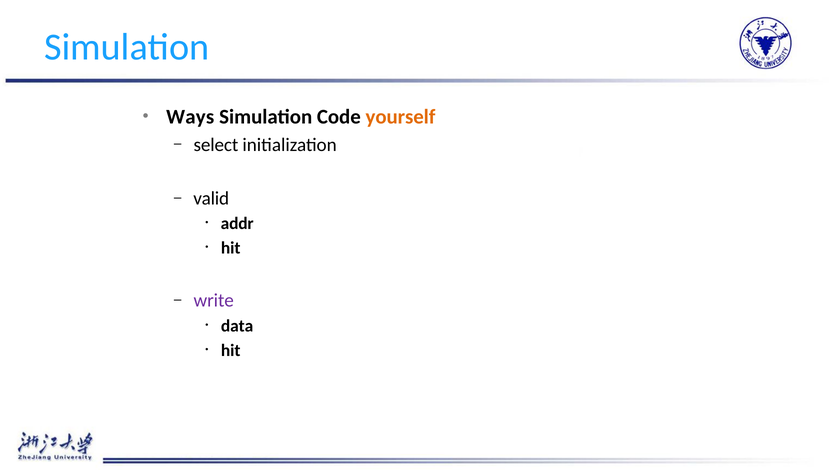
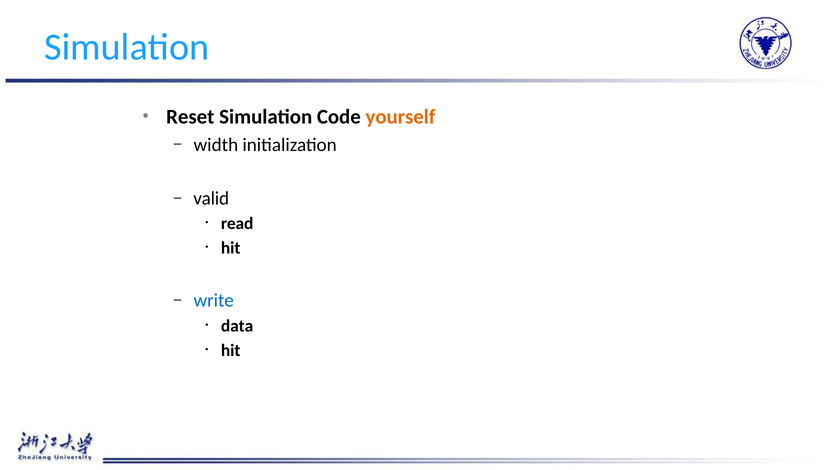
Ways: Ways -> Reset
select: select -> width
addr: addr -> read
write colour: purple -> blue
